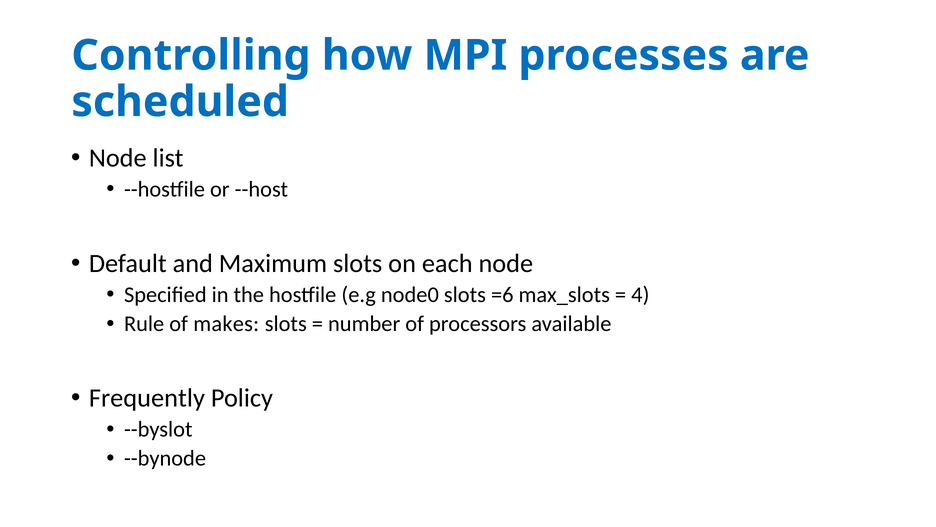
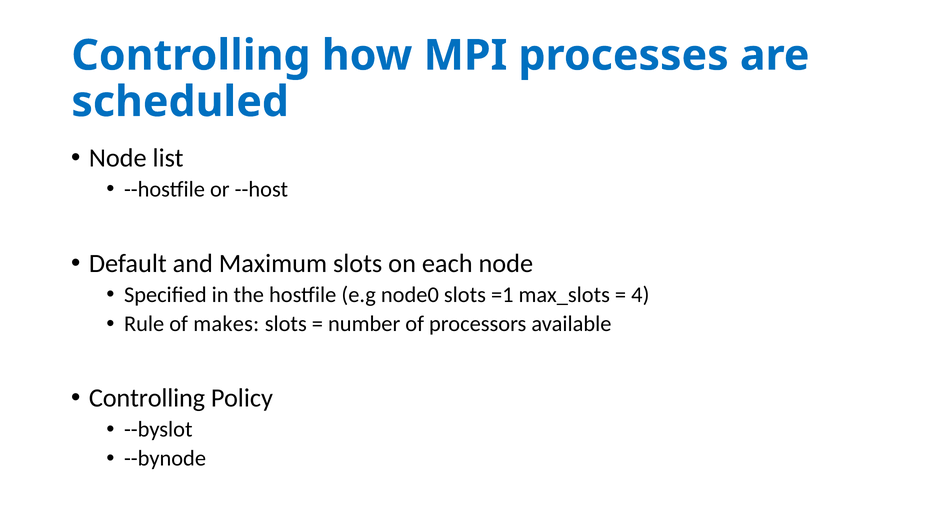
=6: =6 -> =1
Frequently at (147, 398): Frequently -> Controlling
